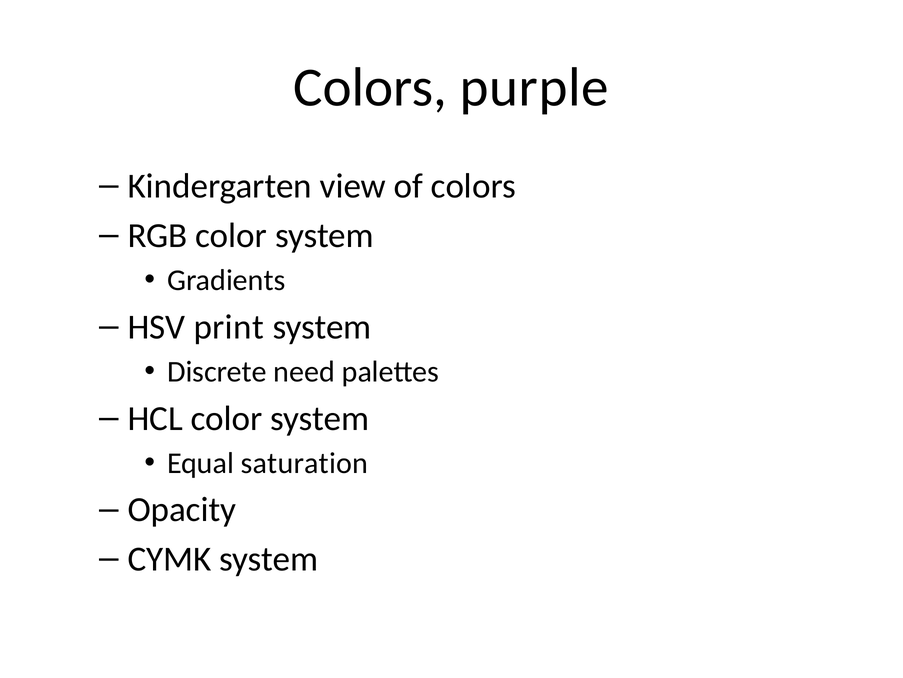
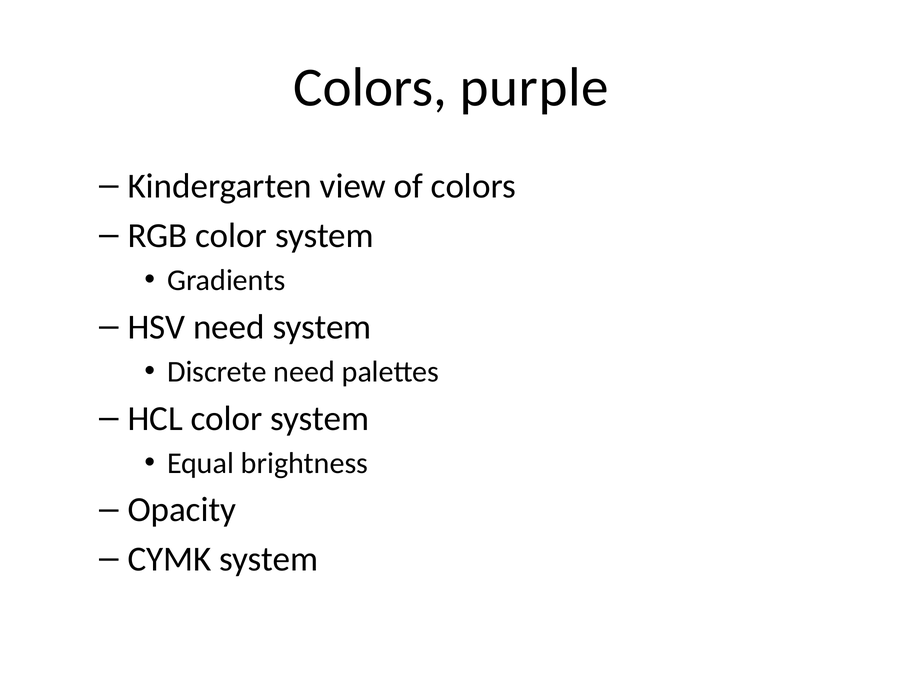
HSV print: print -> need
saturation: saturation -> brightness
